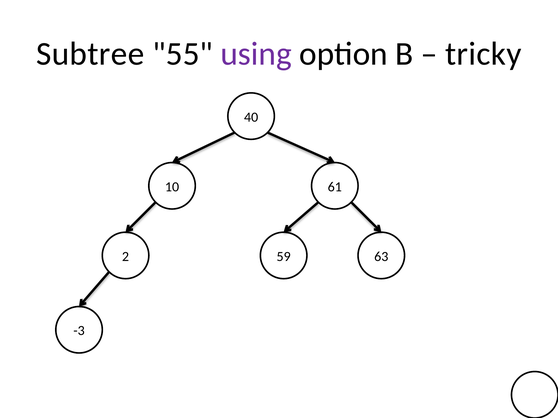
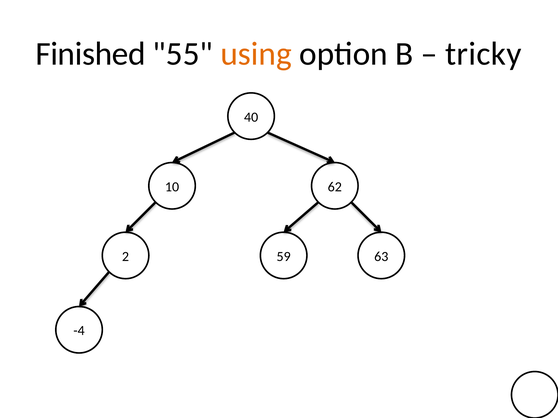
Subtree: Subtree -> Finished
using colour: purple -> orange
61: 61 -> 62
-3: -3 -> -4
